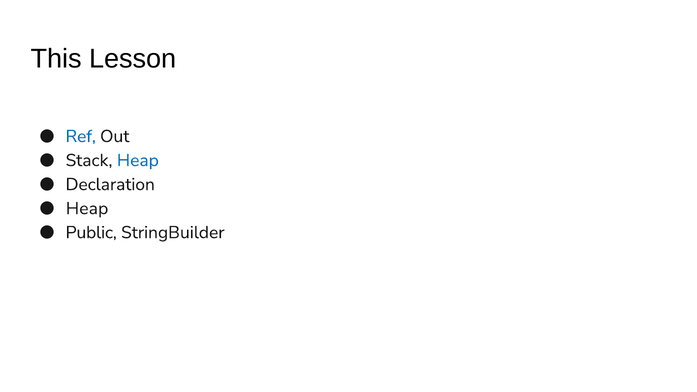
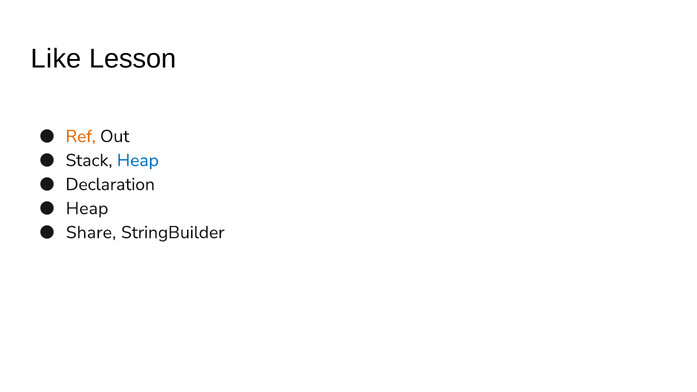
This: This -> Like
Ref colour: blue -> orange
Public: Public -> Share
